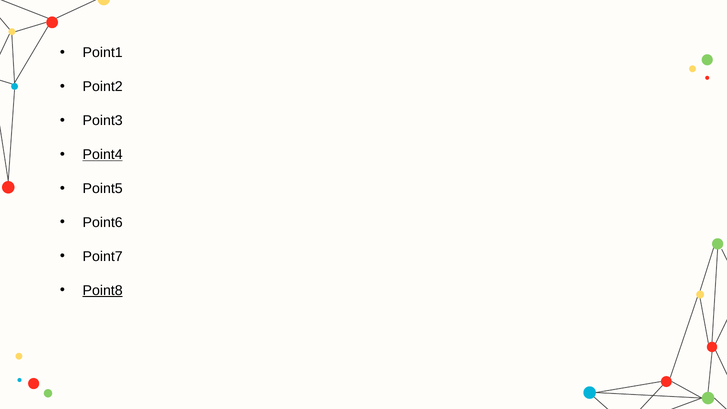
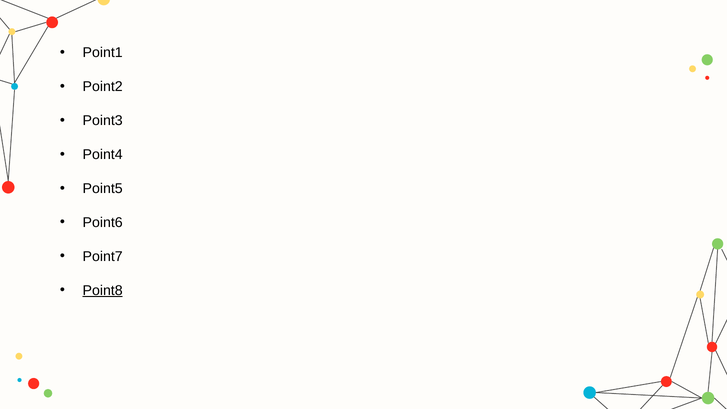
Point4 underline: present -> none
